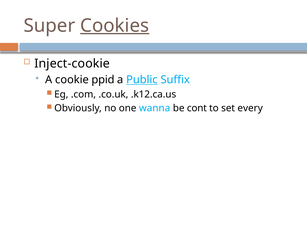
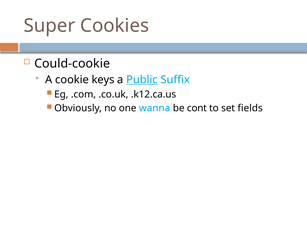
Cookies underline: present -> none
Inject-cookie: Inject-cookie -> Could-cookie
ppid: ppid -> keys
every: every -> fields
